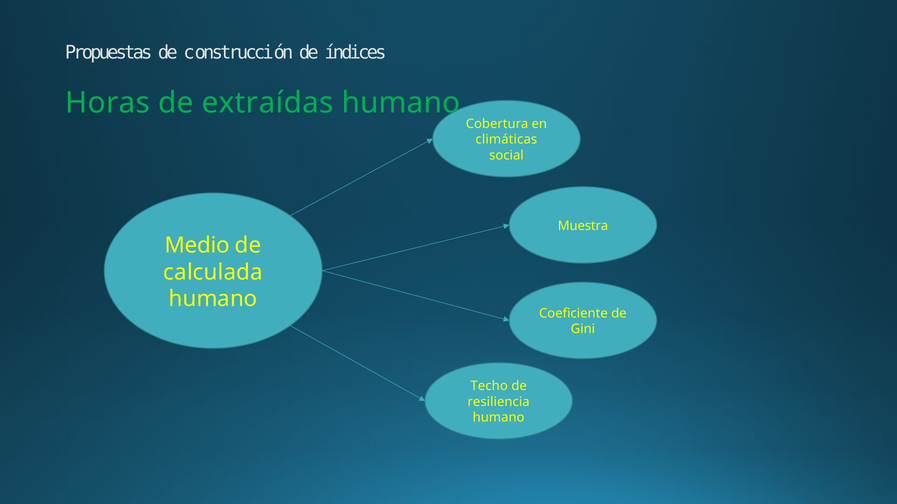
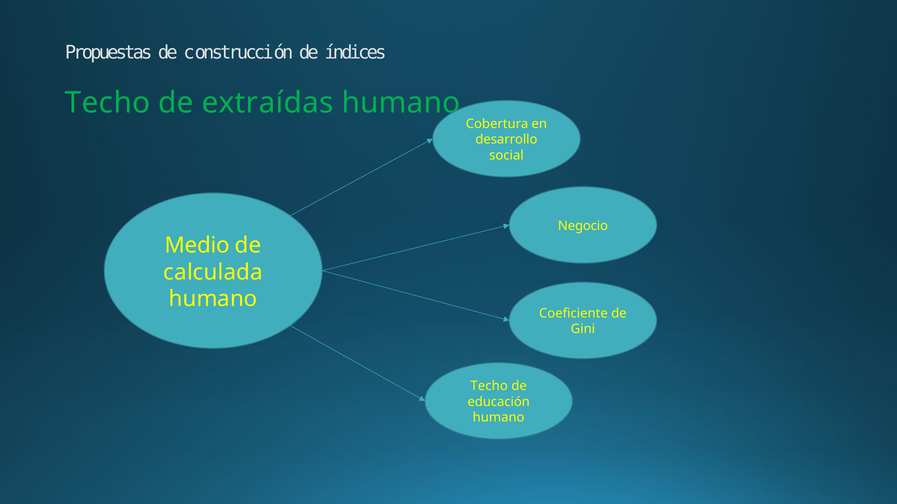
Horas at (108, 103): Horas -> Techo
climáticas: climáticas -> desarrollo
Muestra: Muestra -> Negocio
resiliencia: resiliencia -> educación
